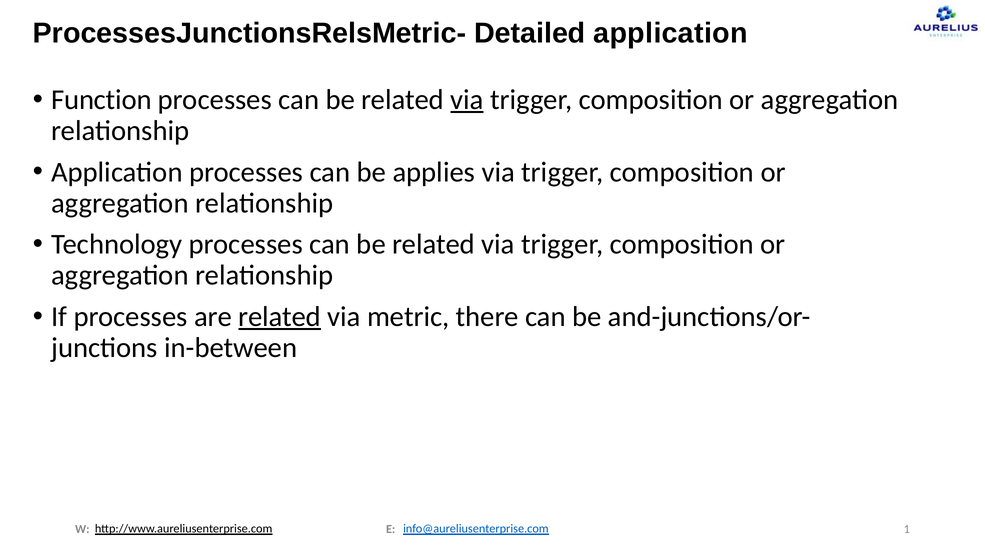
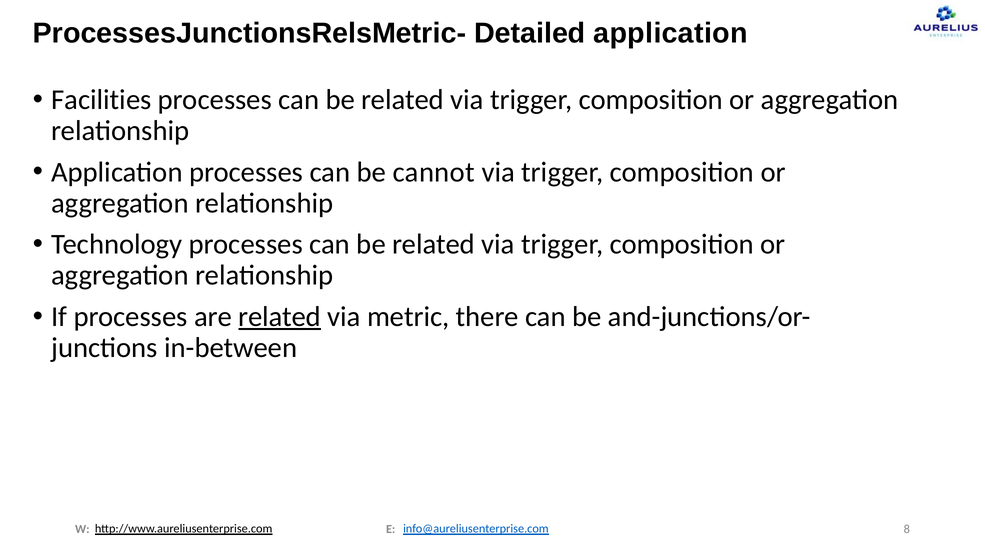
Function: Function -> Facilities
via at (467, 100) underline: present -> none
applies: applies -> cannot
1: 1 -> 8
